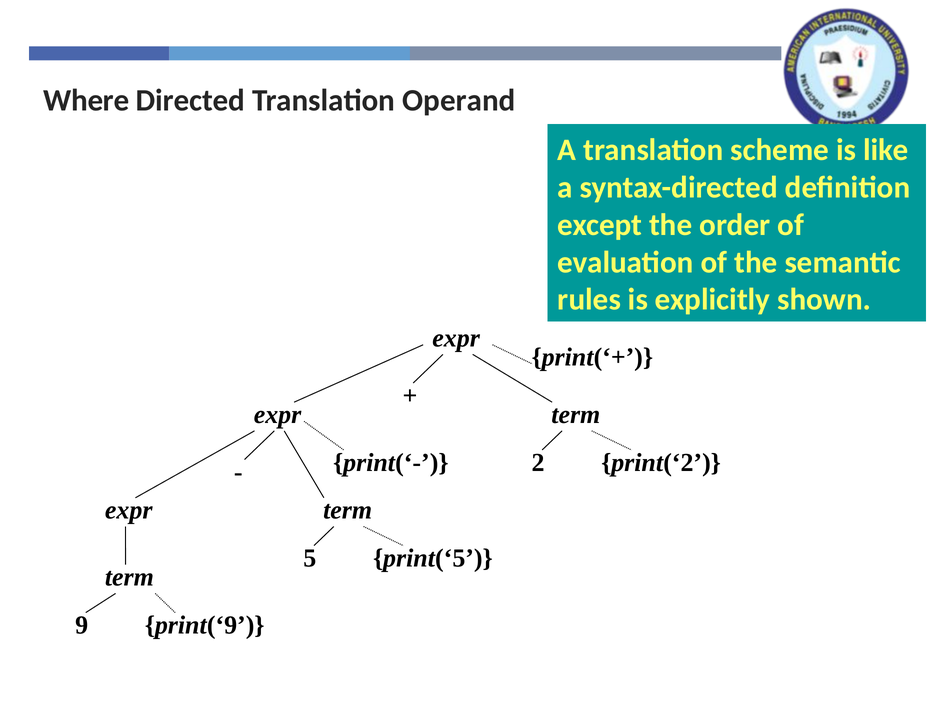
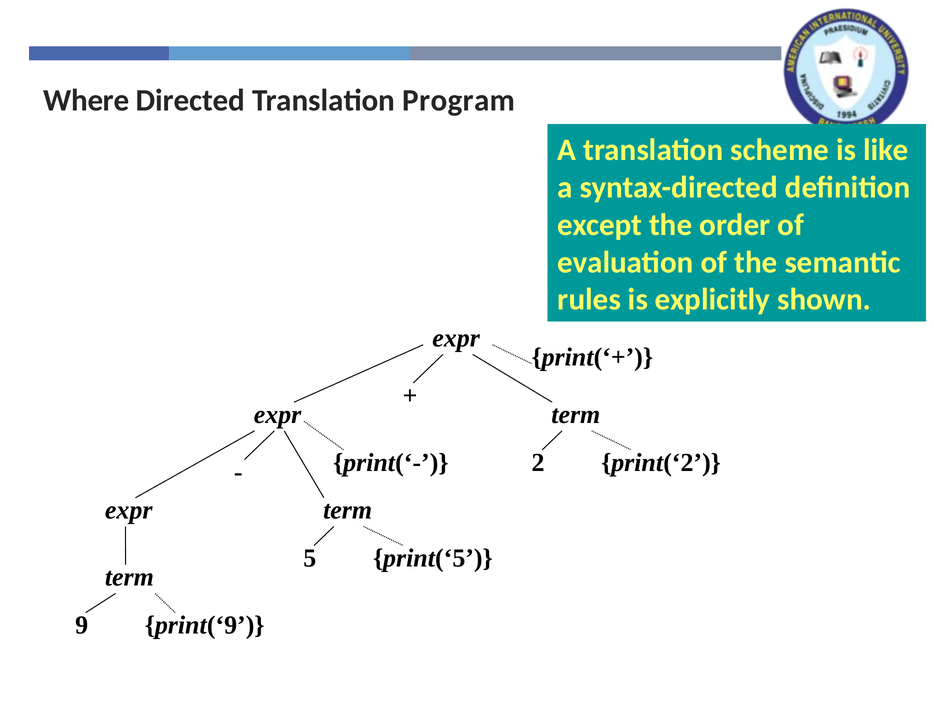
Operand: Operand -> Program
